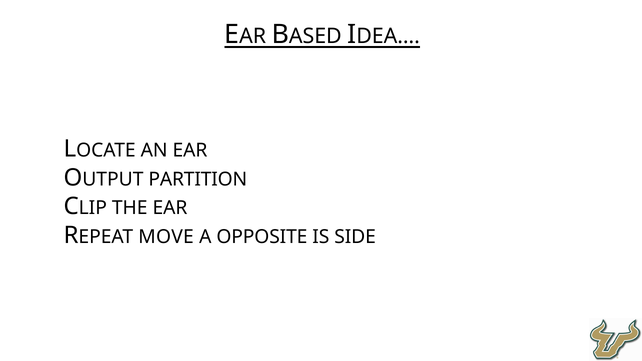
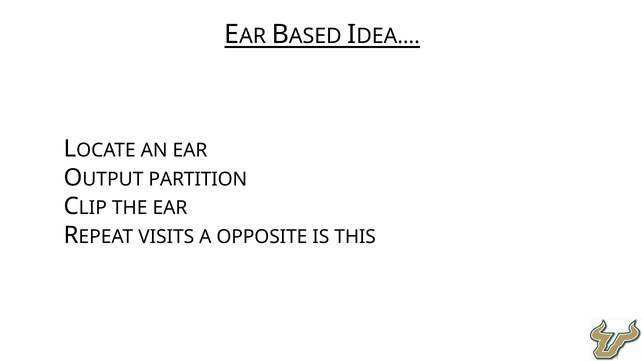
MOVE: MOVE -> VISITS
SIDE: SIDE -> THIS
